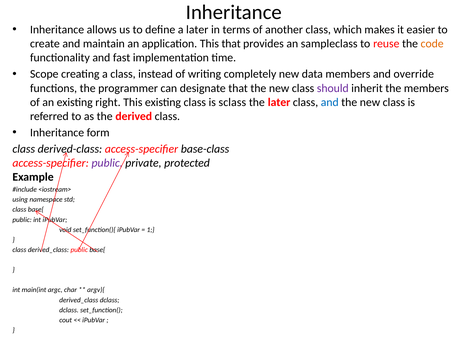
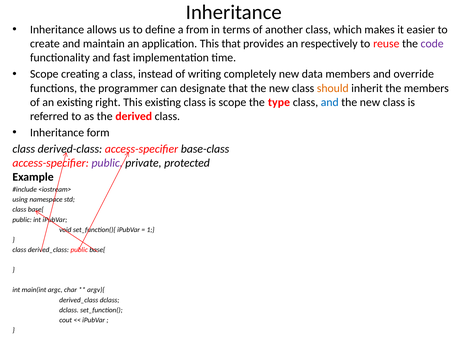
a later: later -> from
sampleclass: sampleclass -> respectively
code colour: orange -> purple
should colour: purple -> orange
is sclass: sclass -> scope
the later: later -> type
